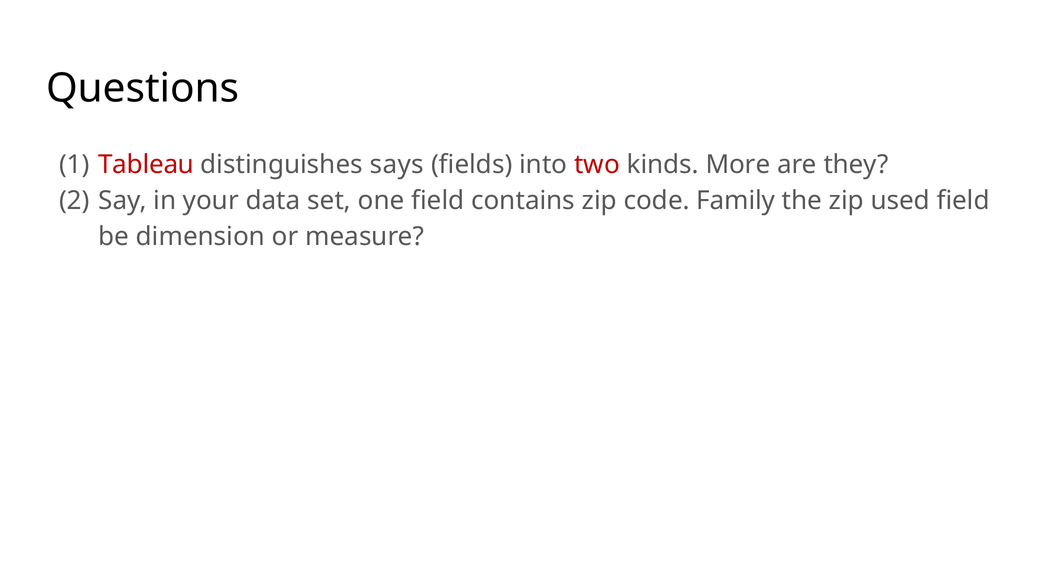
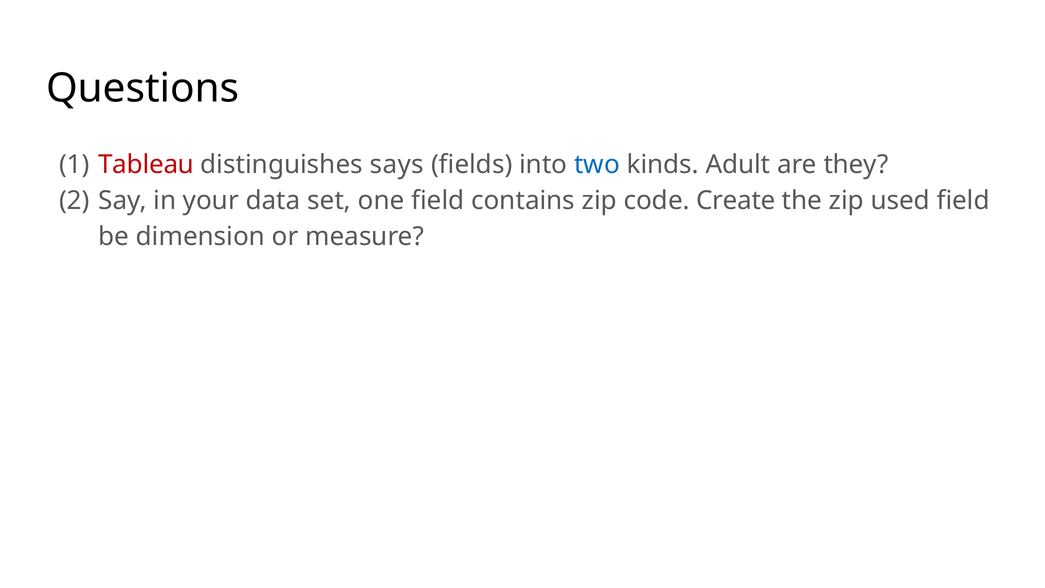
two colour: red -> blue
More: More -> Adult
Family: Family -> Create
